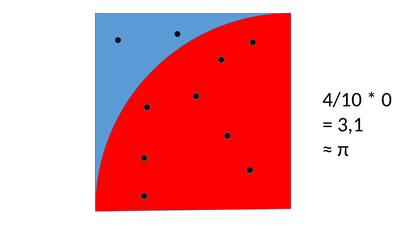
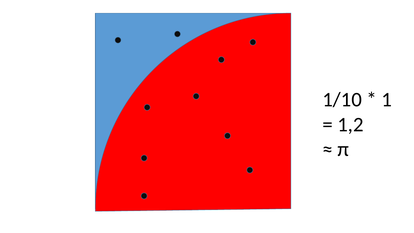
4/10: 4/10 -> 1/10
0: 0 -> 1
3,1: 3,1 -> 1,2
